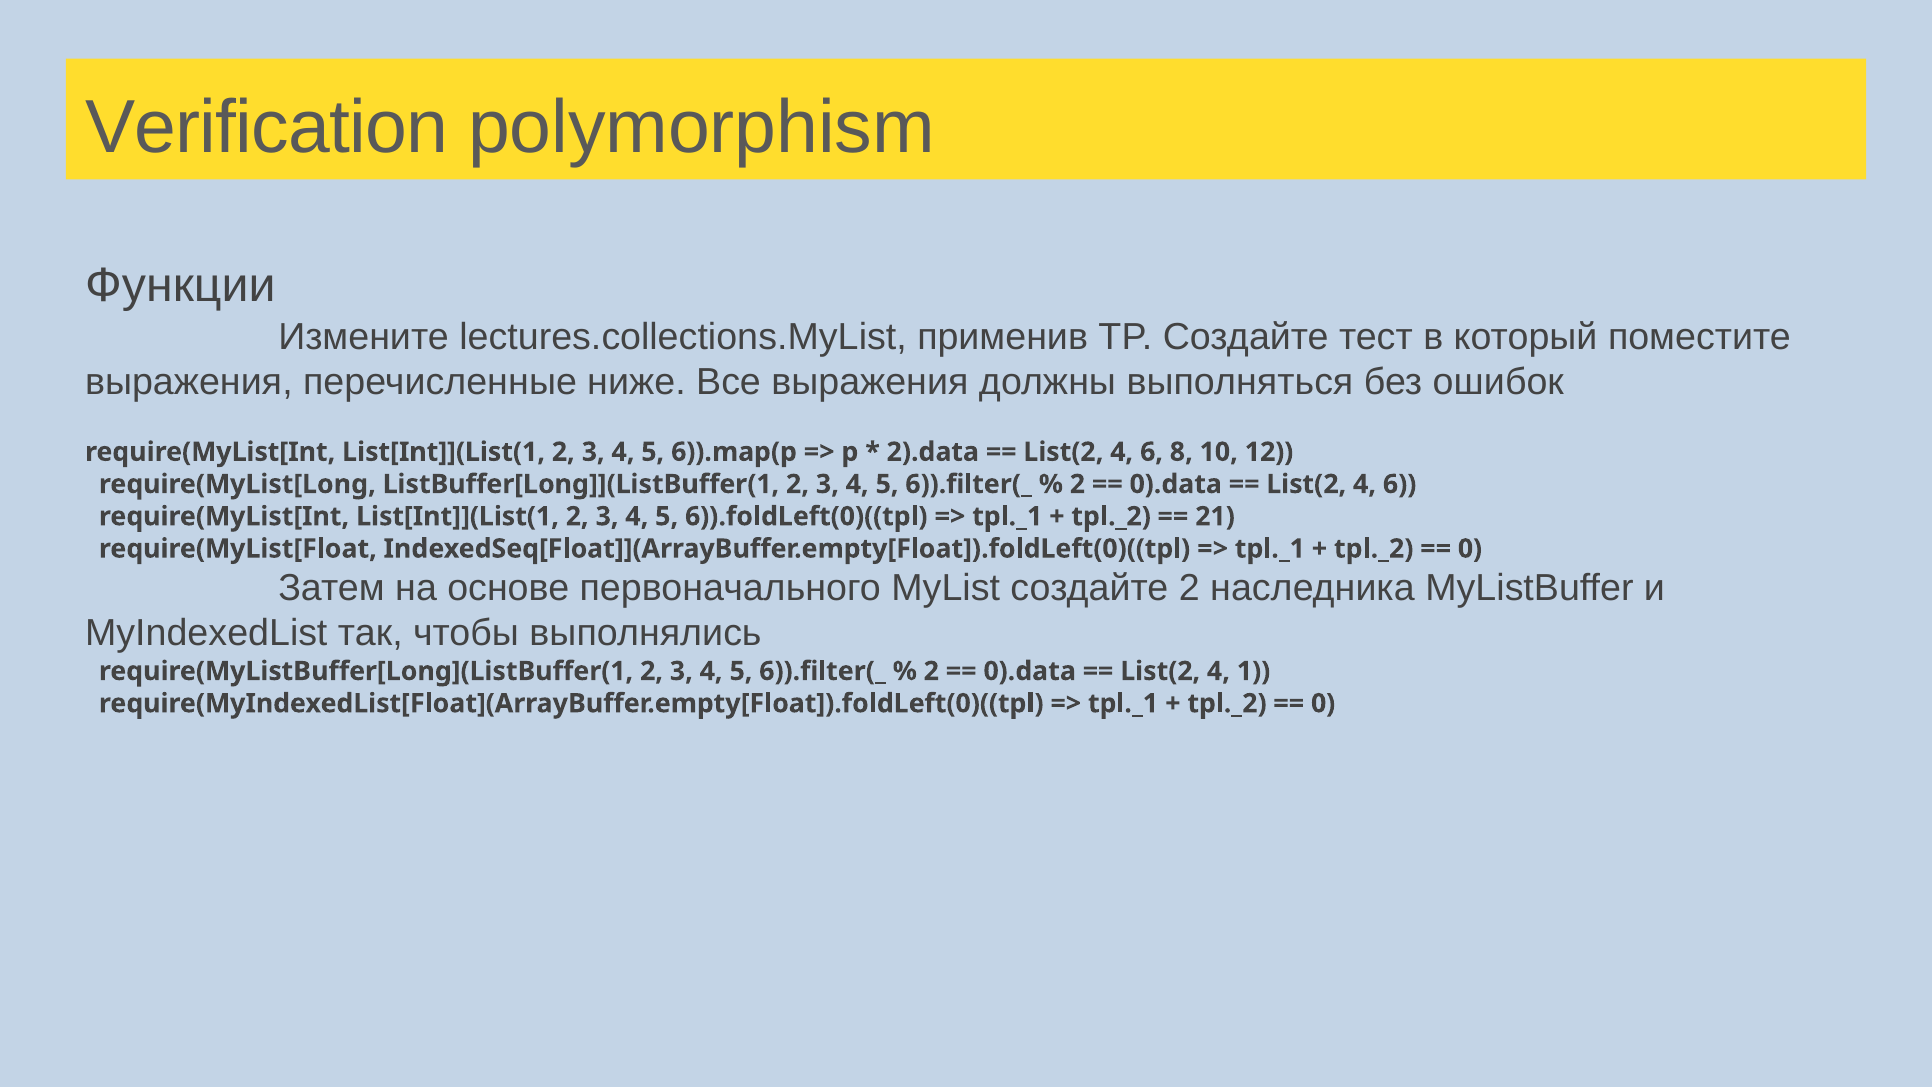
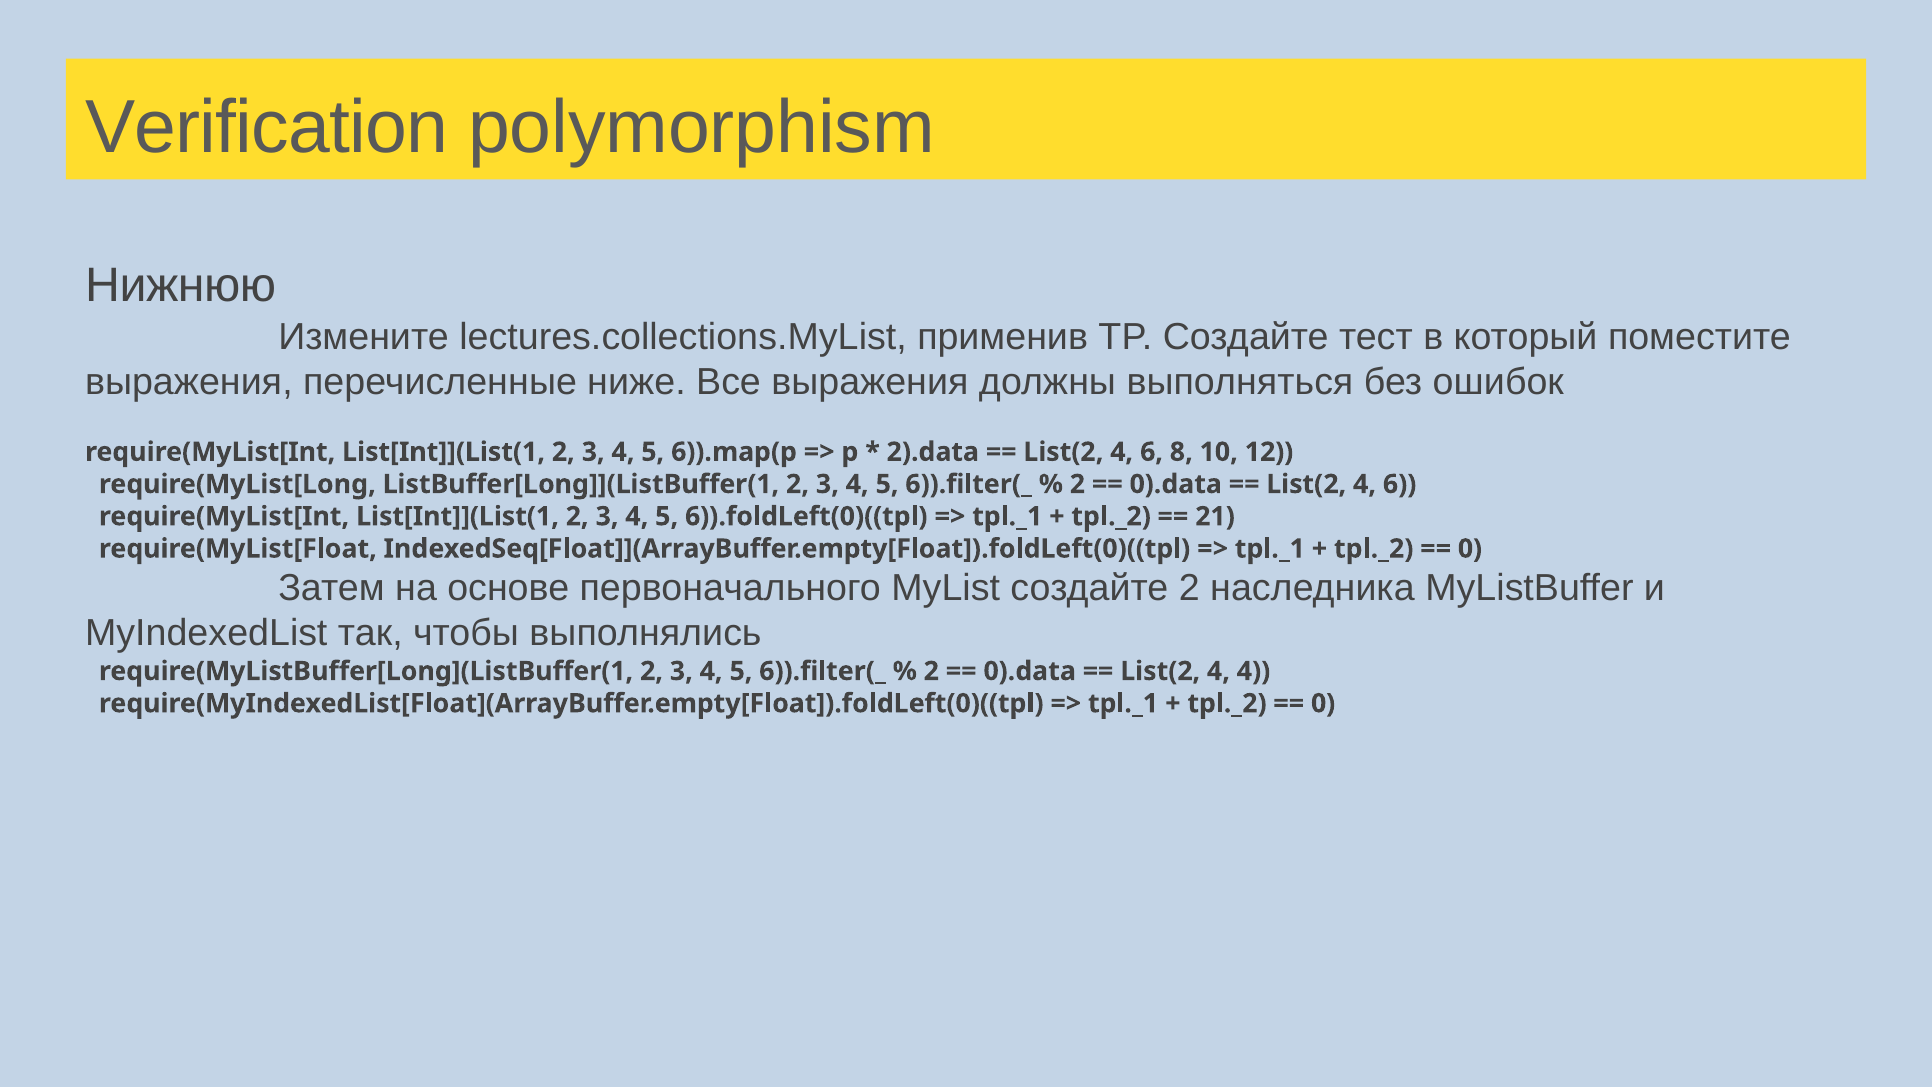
Функции: Функции -> Нижнюю
4 1: 1 -> 4
